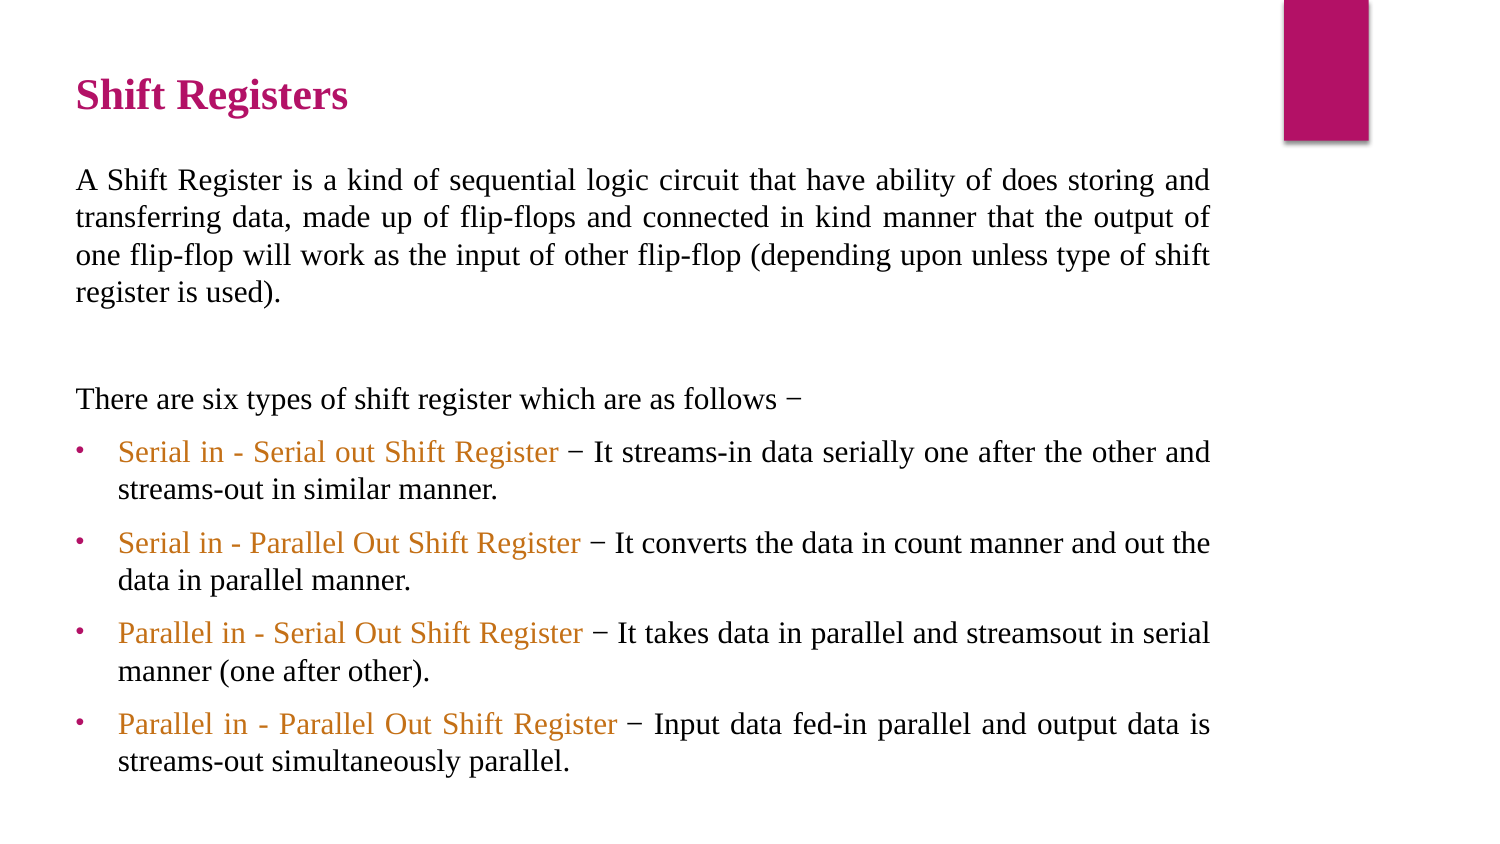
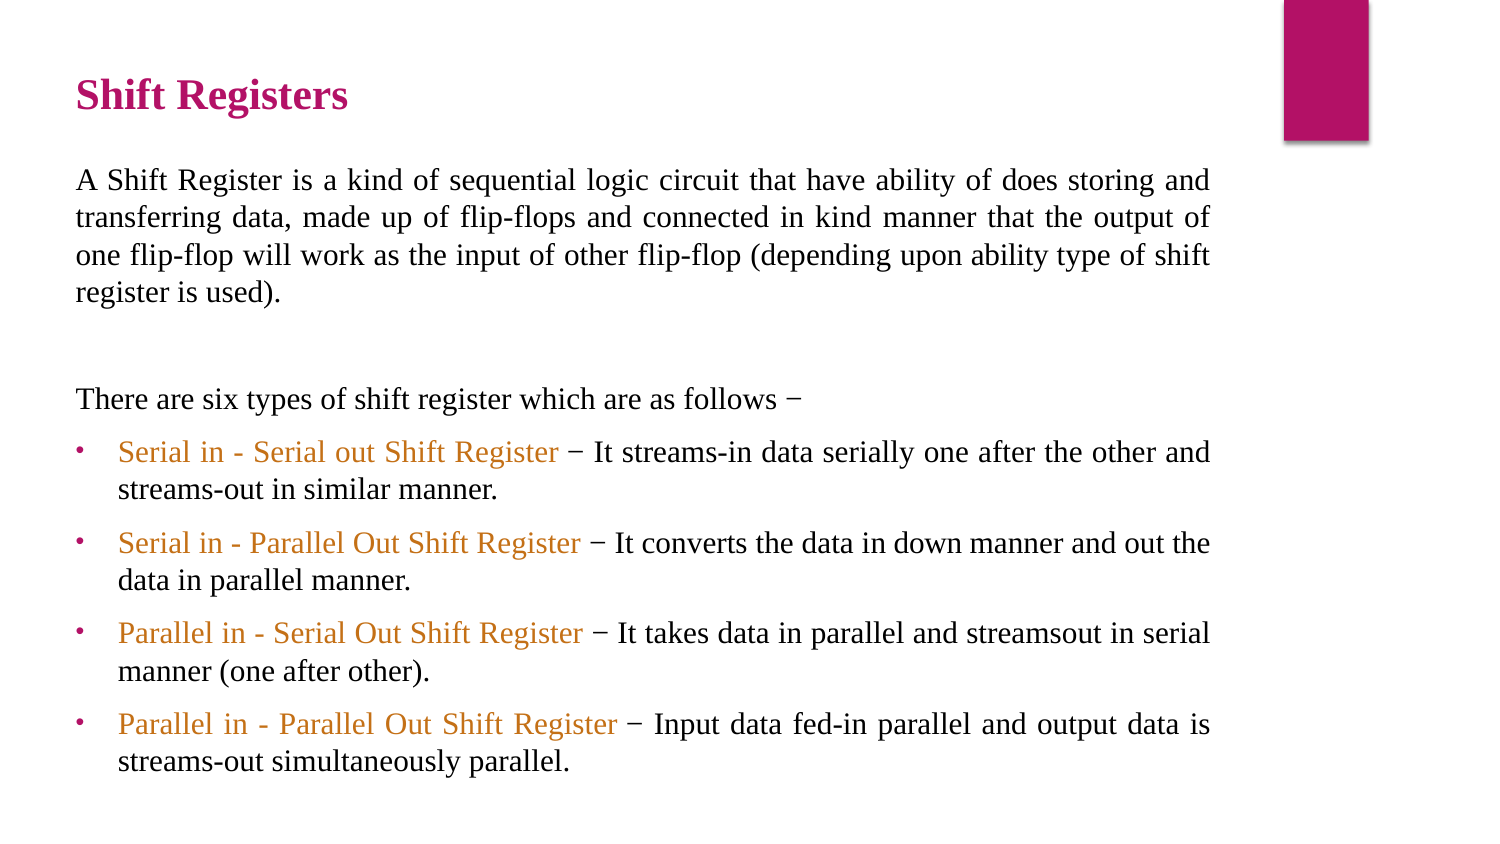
upon unless: unless -> ability
count: count -> down
